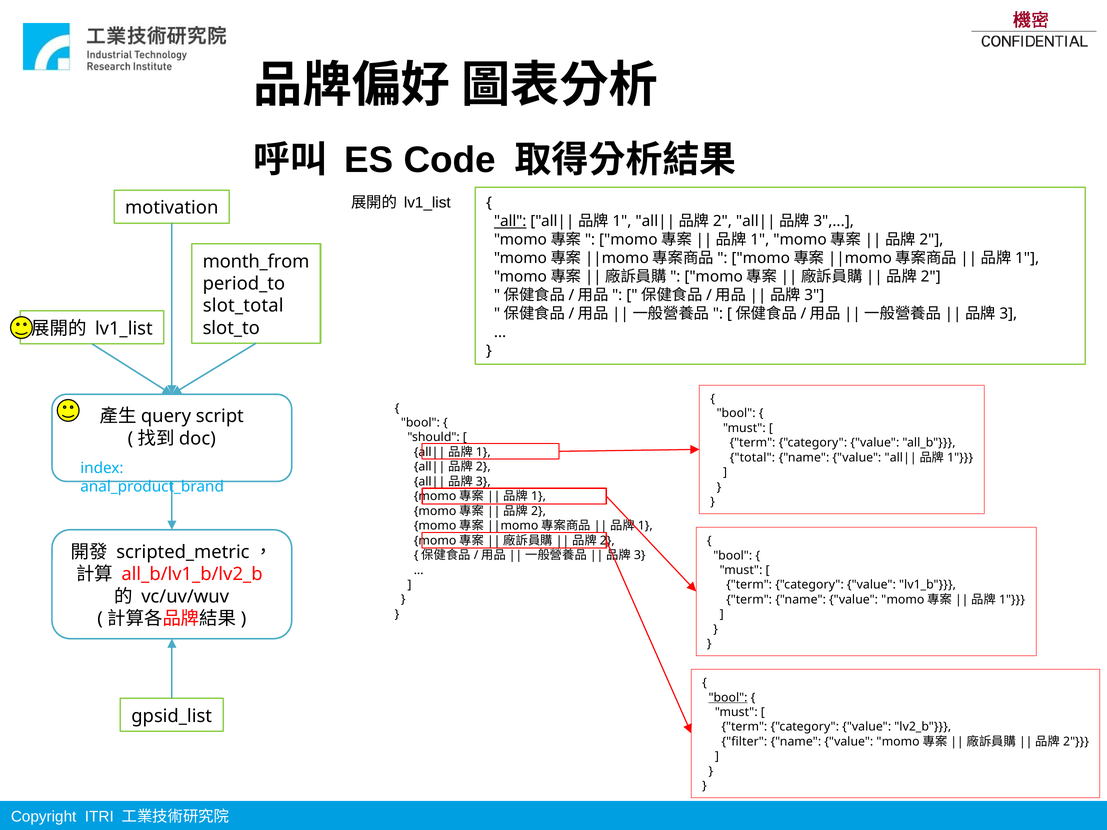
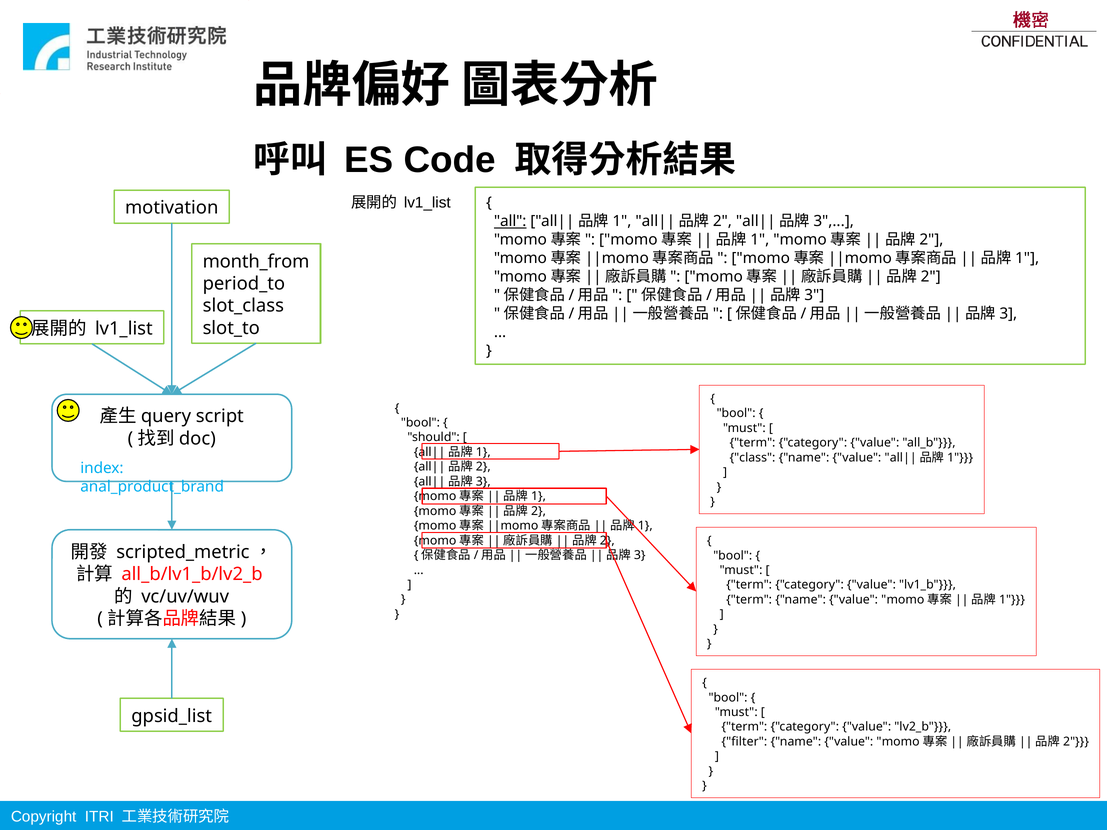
slot_total: slot_total -> slot_class
total: total -> class
bool at (728, 698) underline: present -> none
